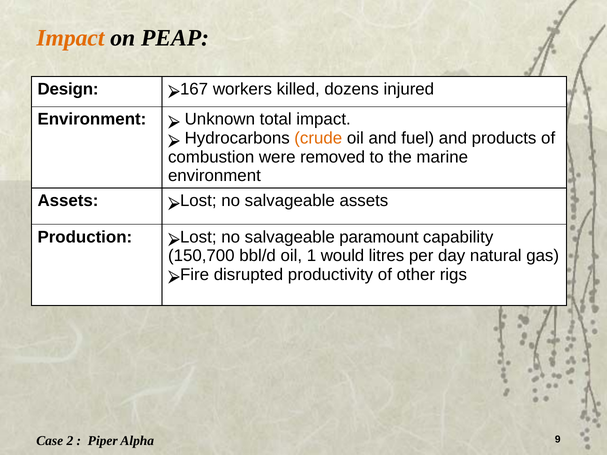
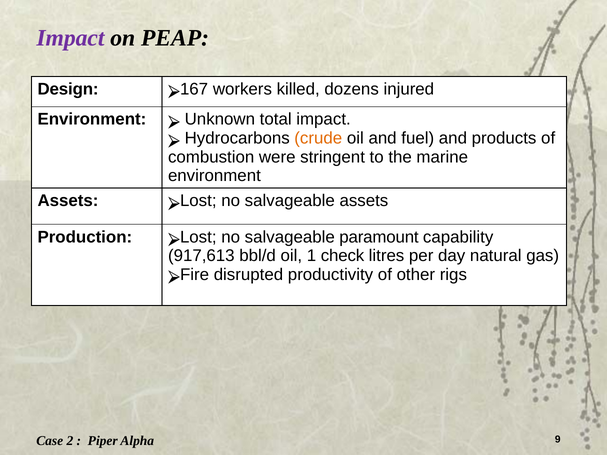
Impact at (70, 38) colour: orange -> purple
removed: removed -> stringent
150,700: 150,700 -> 917,613
would: would -> check
